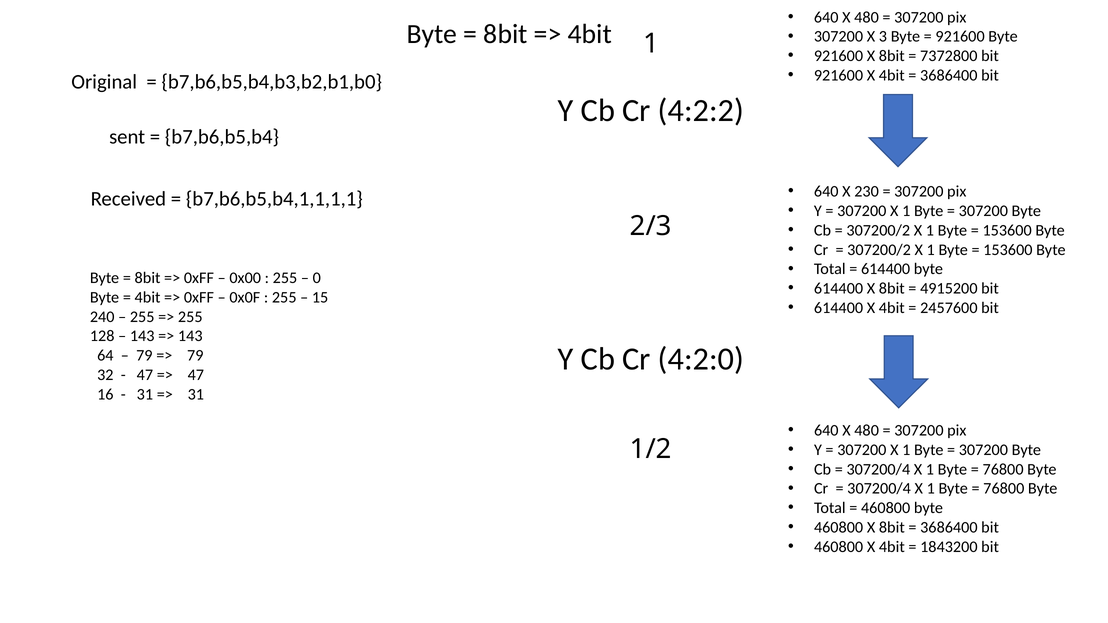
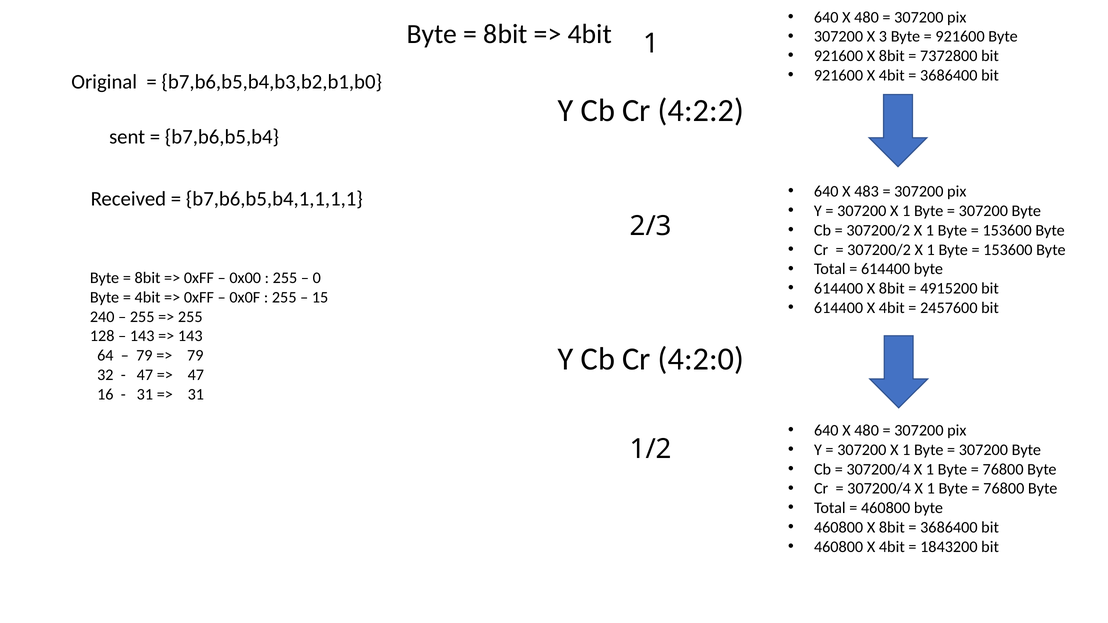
230: 230 -> 483
